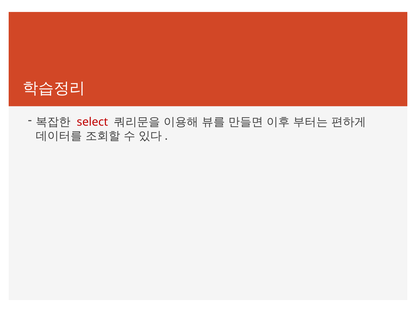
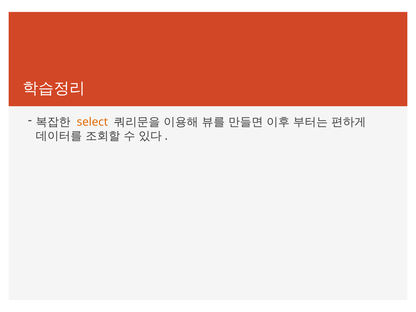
select colour: red -> orange
